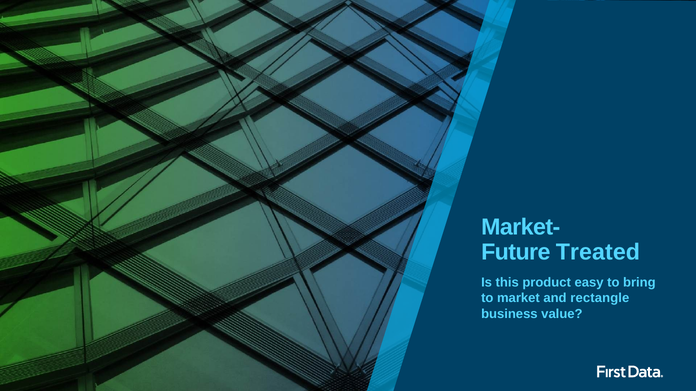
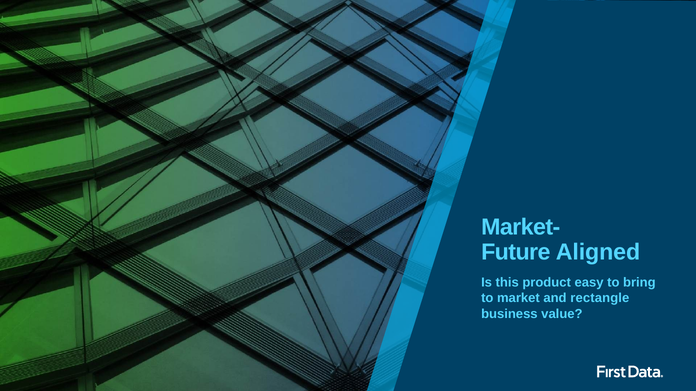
Treated: Treated -> Aligned
